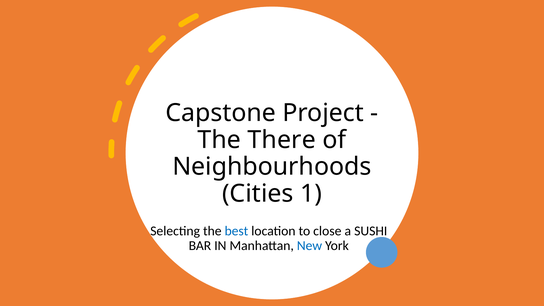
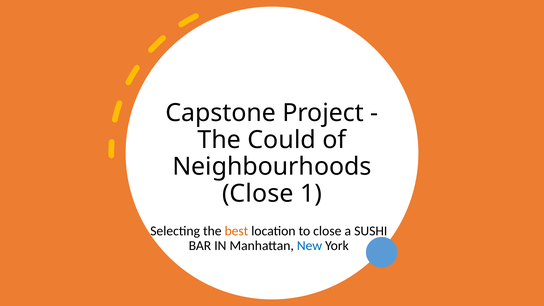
There: There -> Could
Cities at (258, 194): Cities -> Close
best colour: blue -> orange
